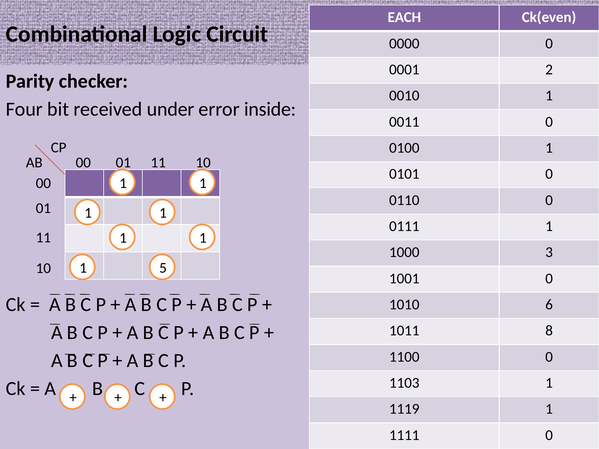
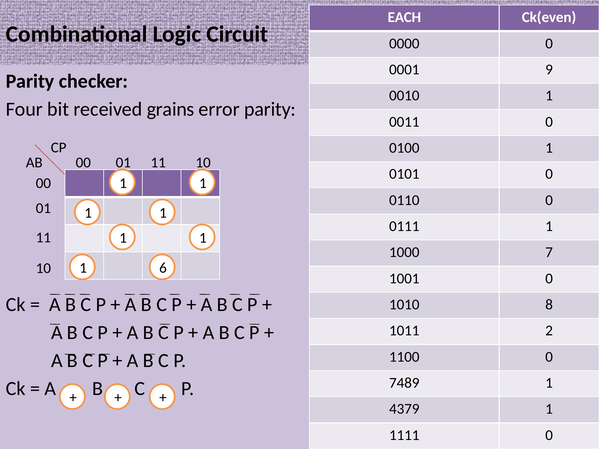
2: 2 -> 9
under: under -> grains
error inside: inside -> parity
3: 3 -> 7
5: 5 -> 6
6: 6 -> 8
8: 8 -> 2
1103: 1103 -> 7489
1119: 1119 -> 4379
